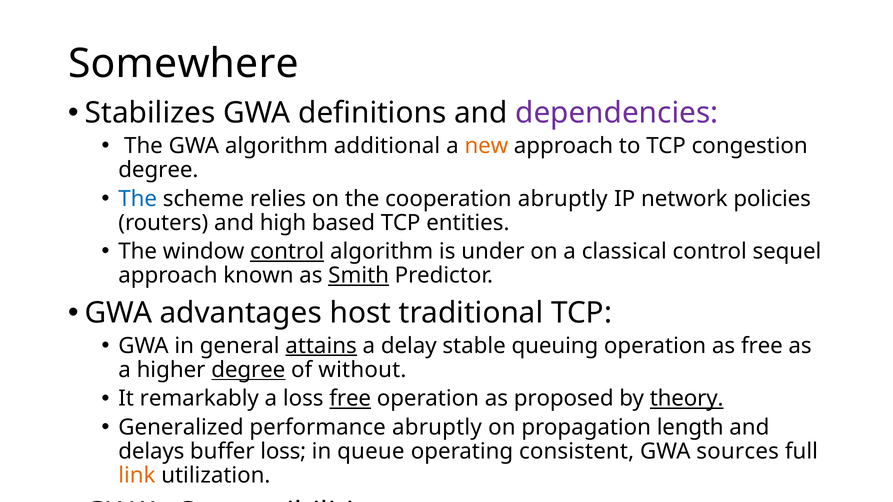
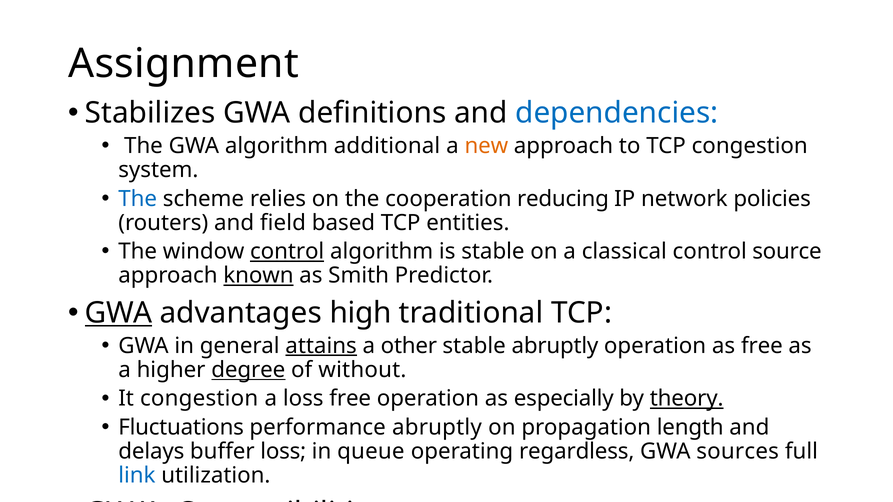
Somewhere: Somewhere -> Assignment
dependencies colour: purple -> blue
degree at (158, 170): degree -> system
cooperation abruptly: abruptly -> reducing
high: high -> field
is under: under -> stable
sequel: sequel -> source
known underline: none -> present
Smith underline: present -> none
GWA at (119, 313) underline: none -> present
host: host -> high
a delay: delay -> other
stable queuing: queuing -> abruptly
It remarkably: remarkably -> congestion
free at (350, 399) underline: present -> none
proposed: proposed -> especially
Generalized: Generalized -> Fluctuations
consistent: consistent -> regardless
link colour: orange -> blue
